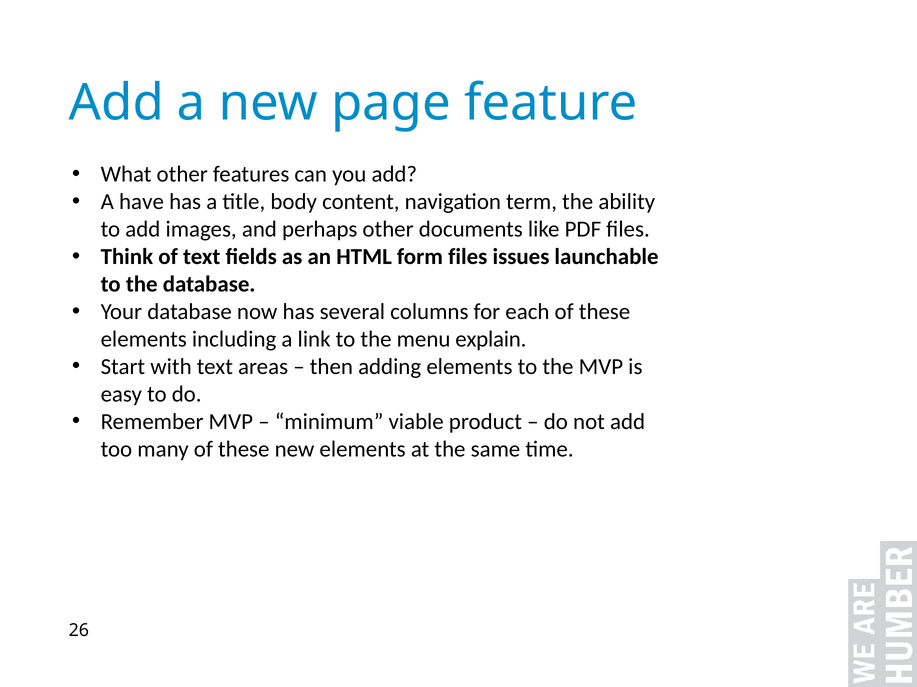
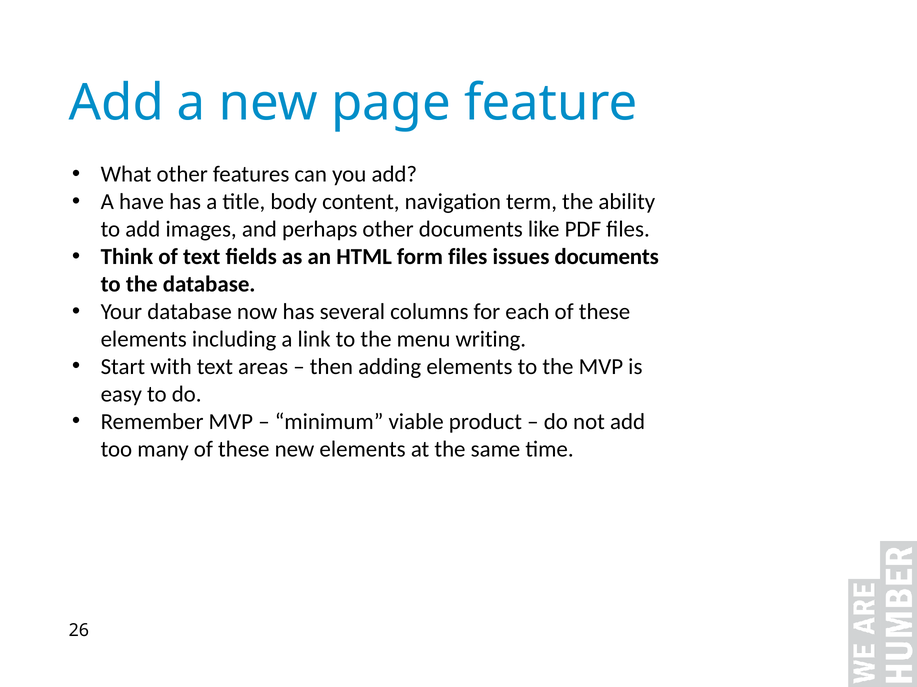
issues launchable: launchable -> documents
explain: explain -> writing
